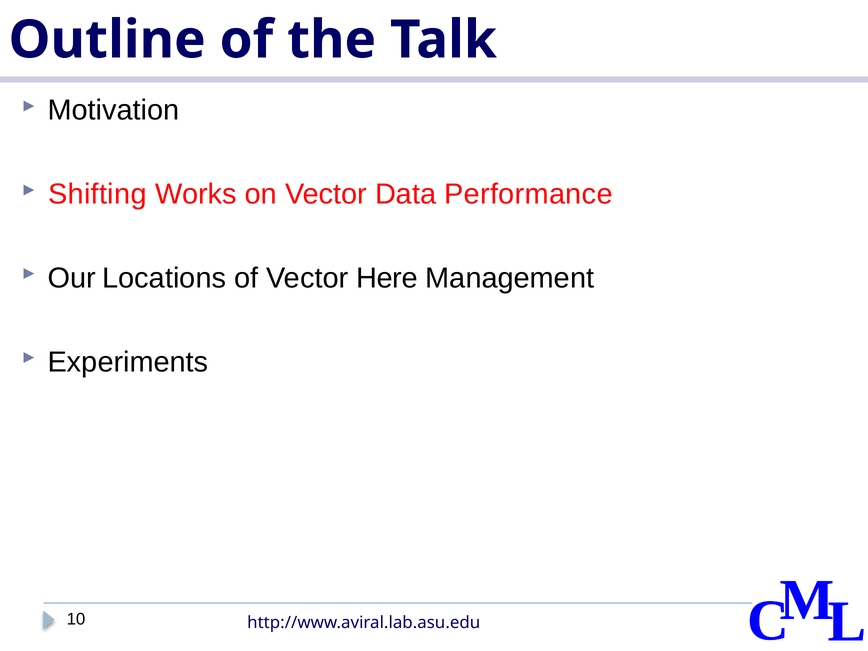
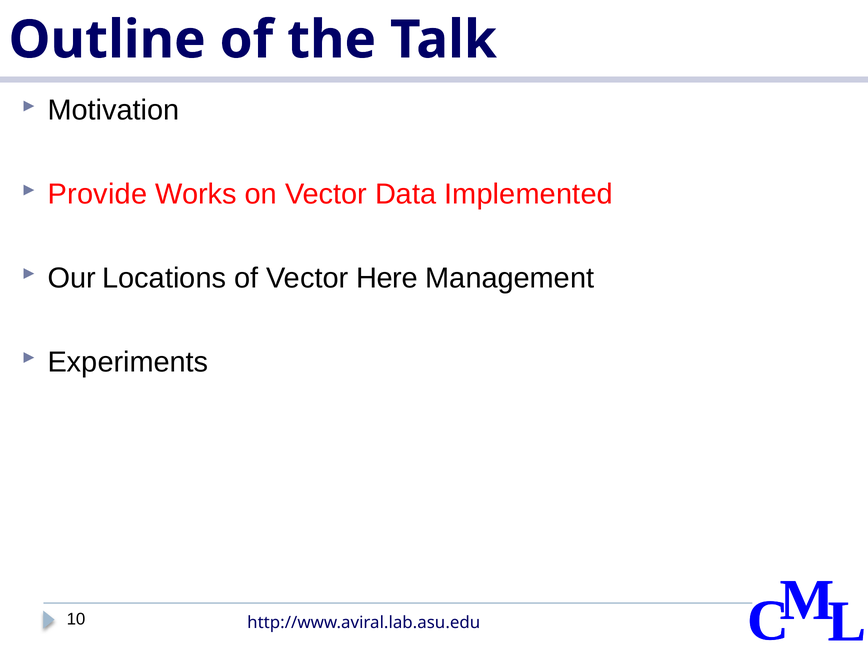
Shifting: Shifting -> Provide
Performance: Performance -> Implemented
